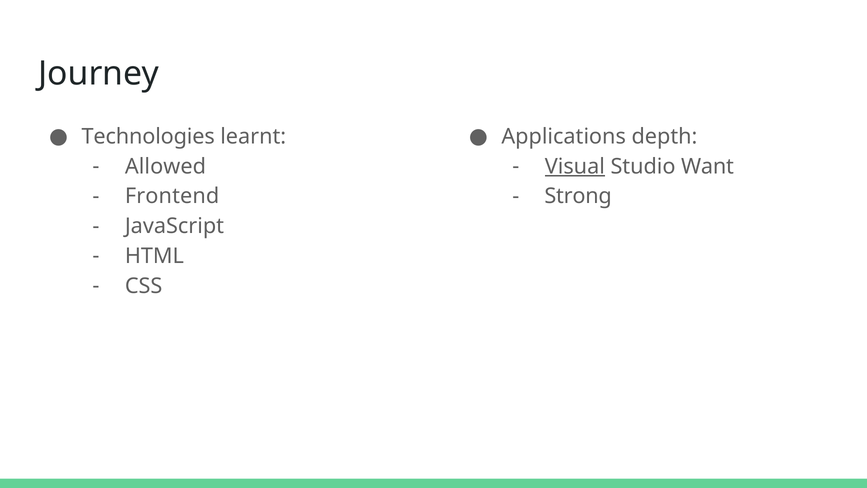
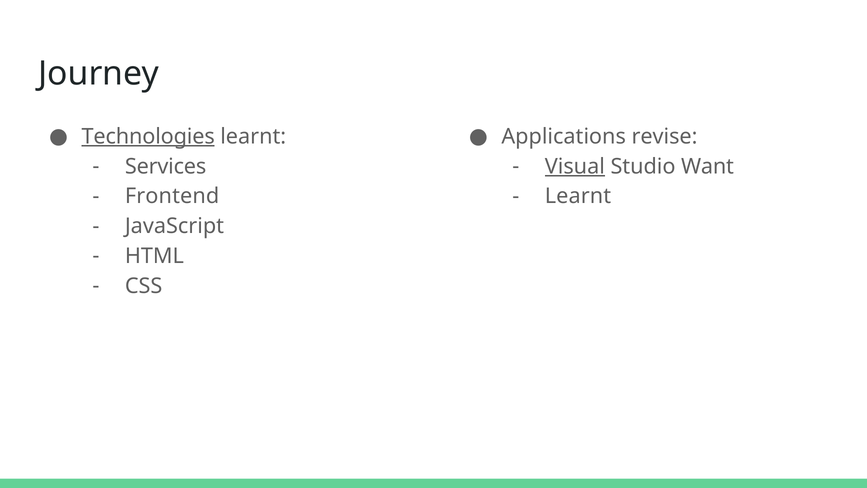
Technologies underline: none -> present
depth: depth -> revise
Allowed: Allowed -> Services
Strong at (578, 196): Strong -> Learnt
